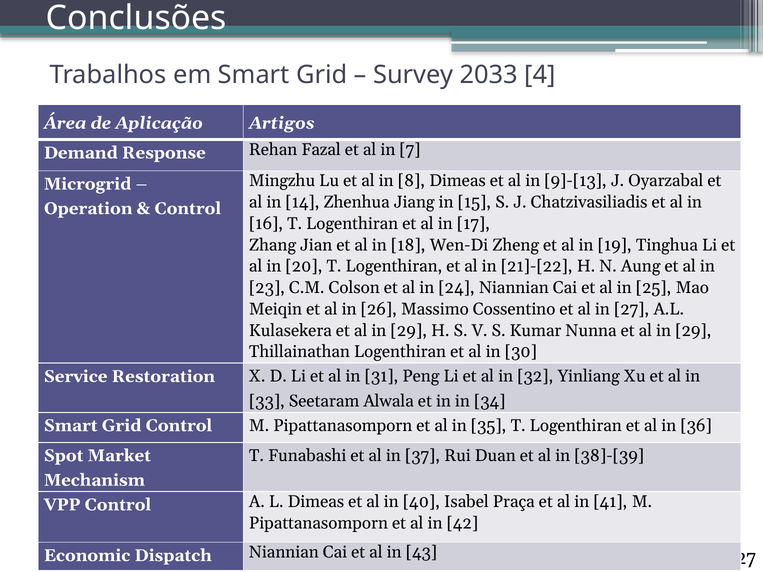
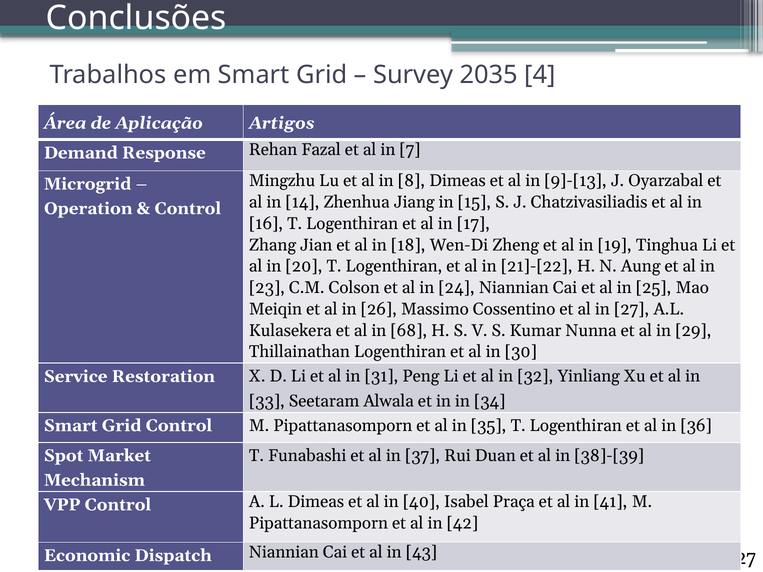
2033: 2033 -> 2035
29 at (409, 331): 29 -> 68
